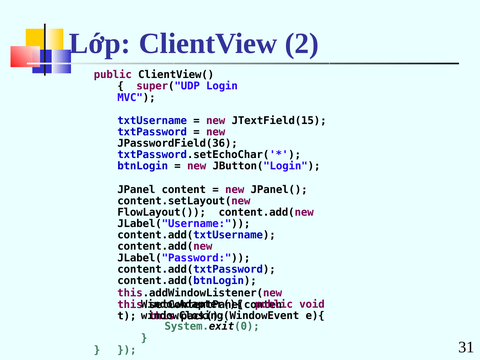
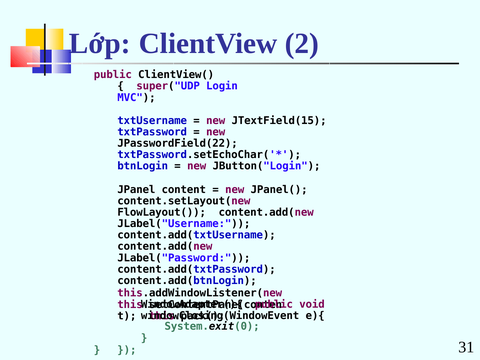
JPasswordField(36: JPasswordField(36 -> JPasswordField(22
